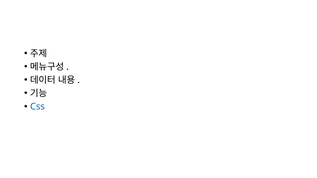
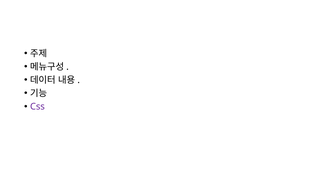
Css colour: blue -> purple
